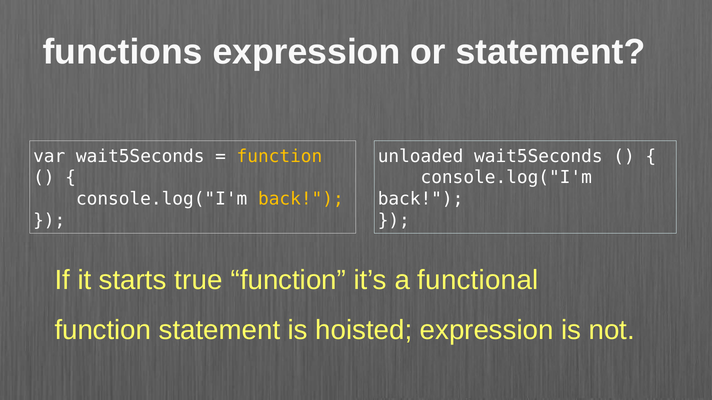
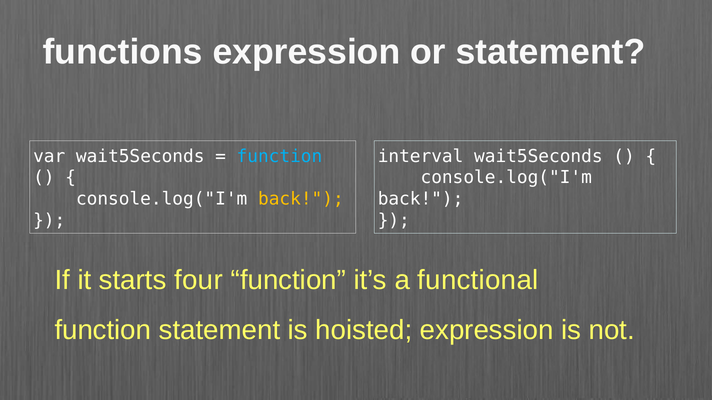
function at (279, 156) colour: yellow -> light blue
unloaded: unloaded -> interval
true: true -> four
